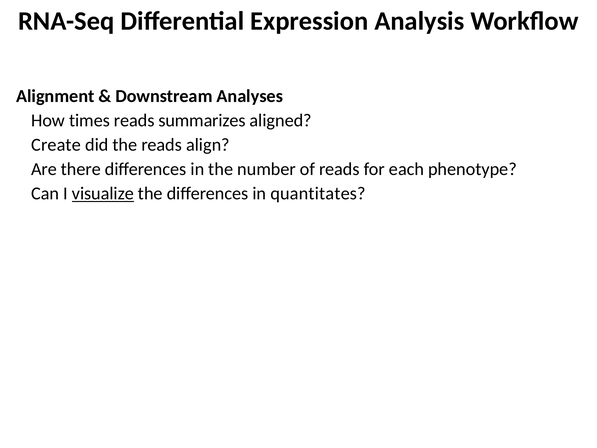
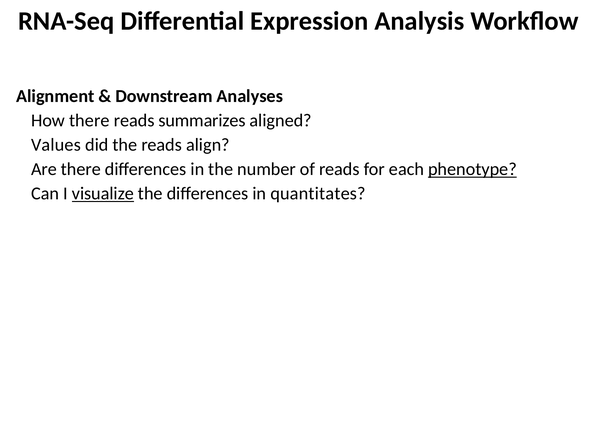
How times: times -> there
Create: Create -> Values
phenotype underline: none -> present
